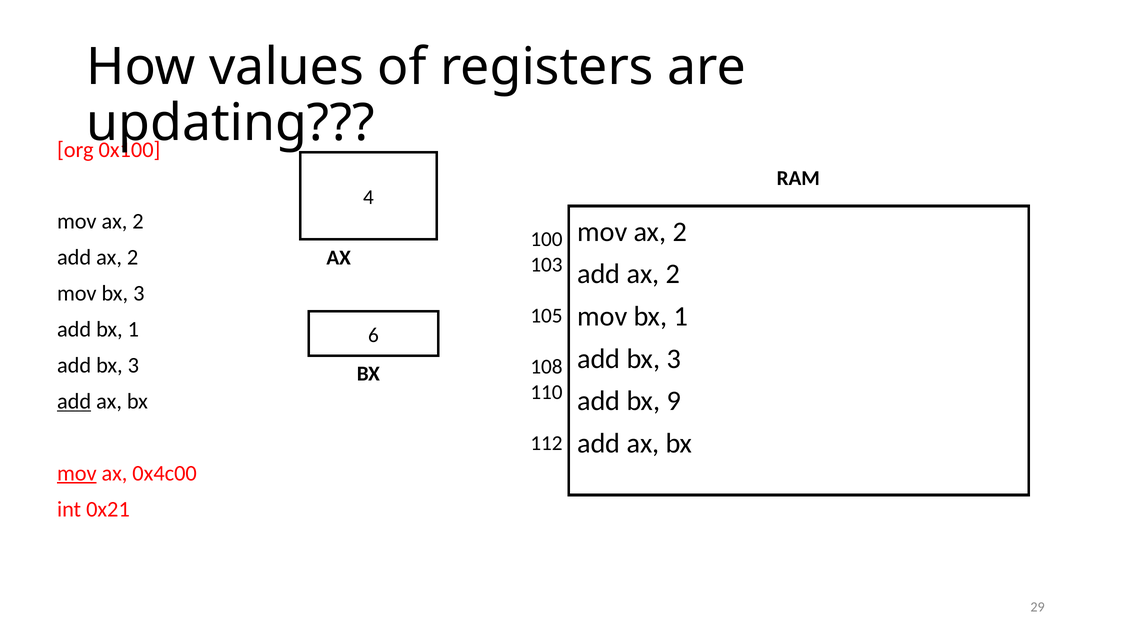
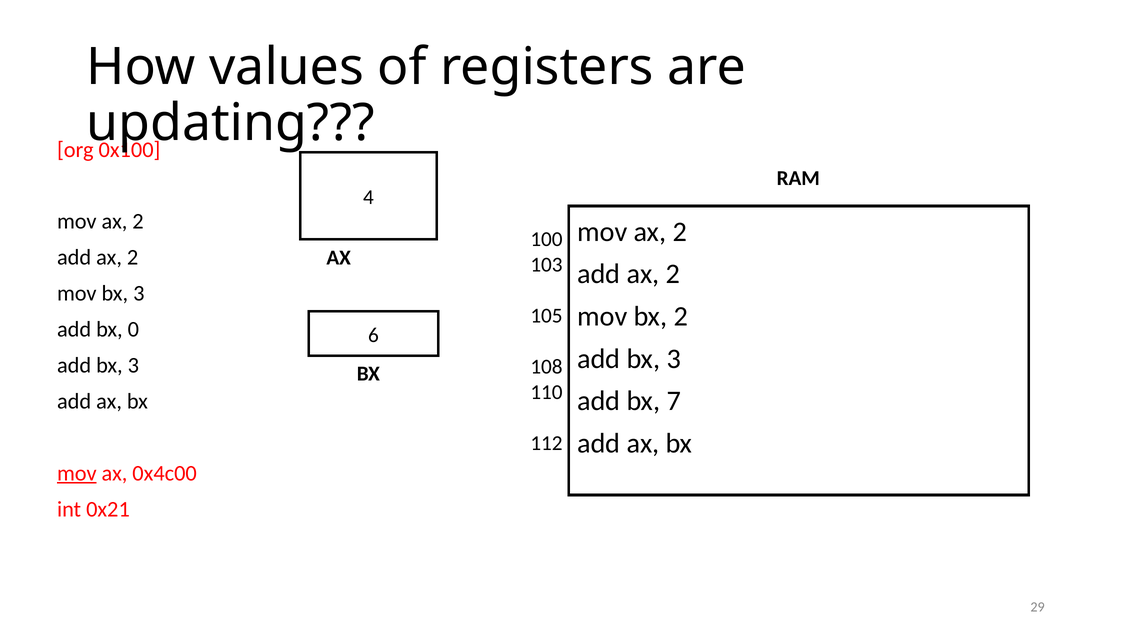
mov bx 1: 1 -> 2
add bx 1: 1 -> 0
9: 9 -> 7
add at (74, 402) underline: present -> none
